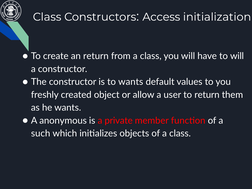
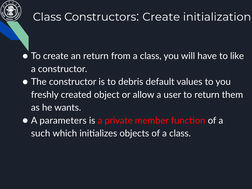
Access at (161, 17): Access -> Create
to will: will -> like
to wants: wants -> debris
anonymous: anonymous -> parameters
